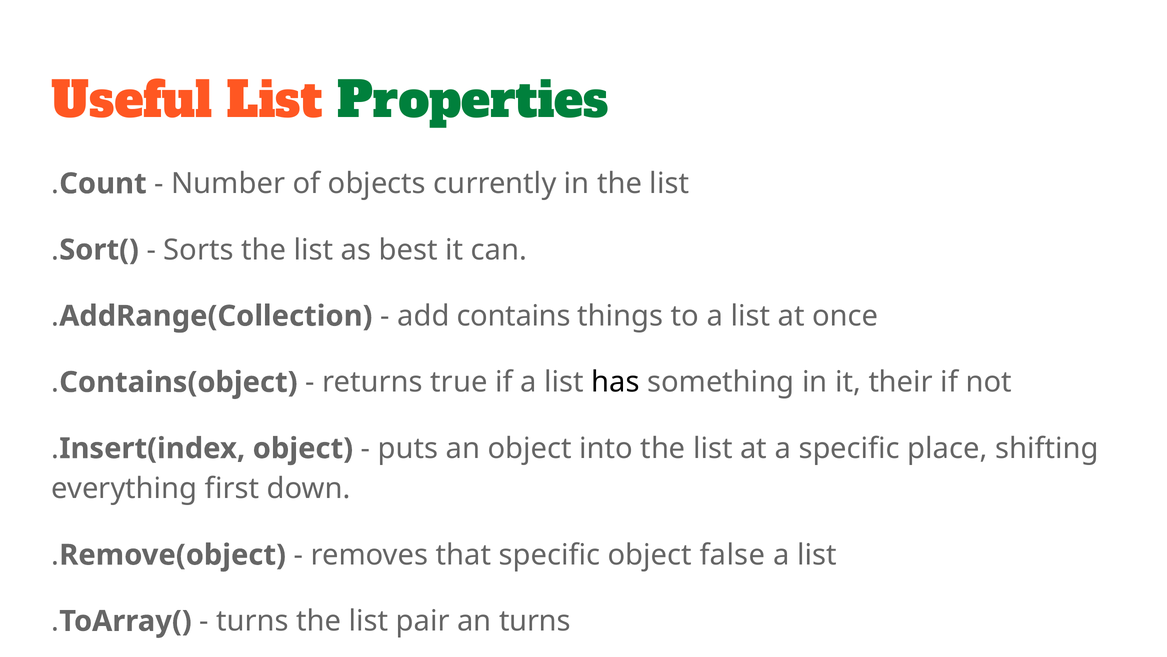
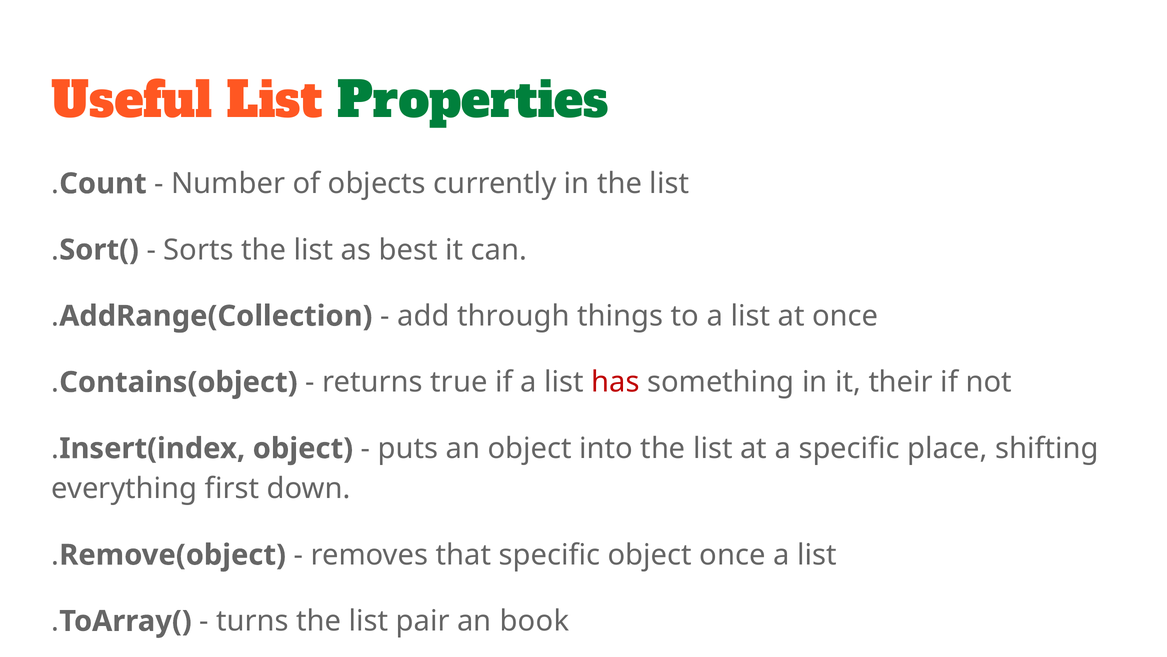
contains: contains -> through
has colour: black -> red
object false: false -> once
an turns: turns -> book
